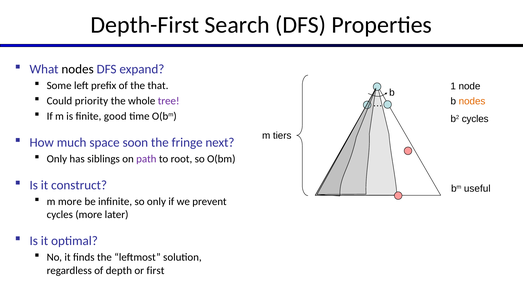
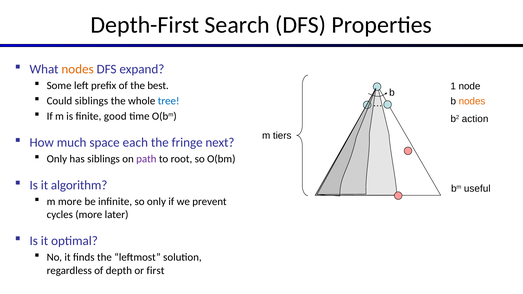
nodes at (78, 69) colour: black -> orange
that: that -> best
Could priority: priority -> siblings
tree colour: purple -> blue
b2 cycles: cycles -> action
soon: soon -> each
construct: construct -> algorithm
